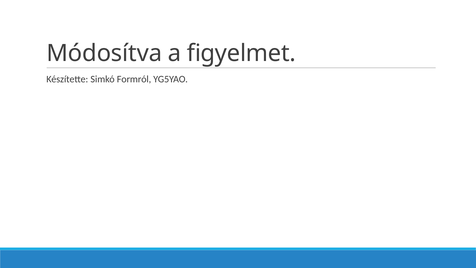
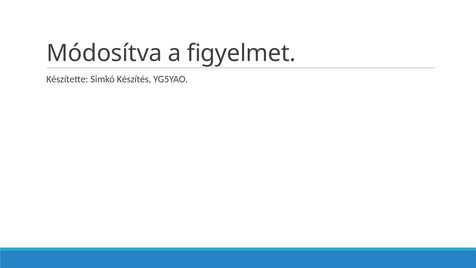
Formról: Formról -> Készítés
